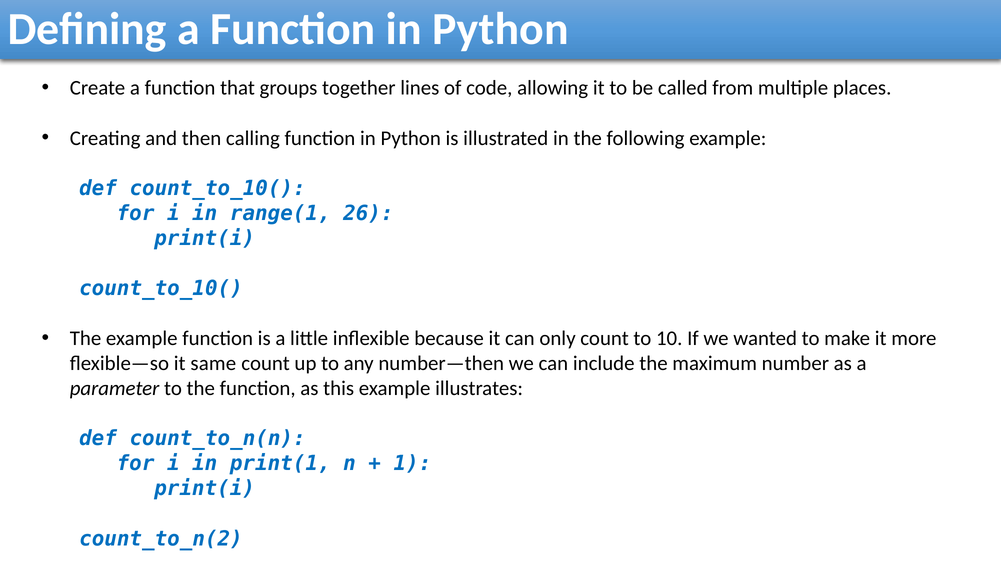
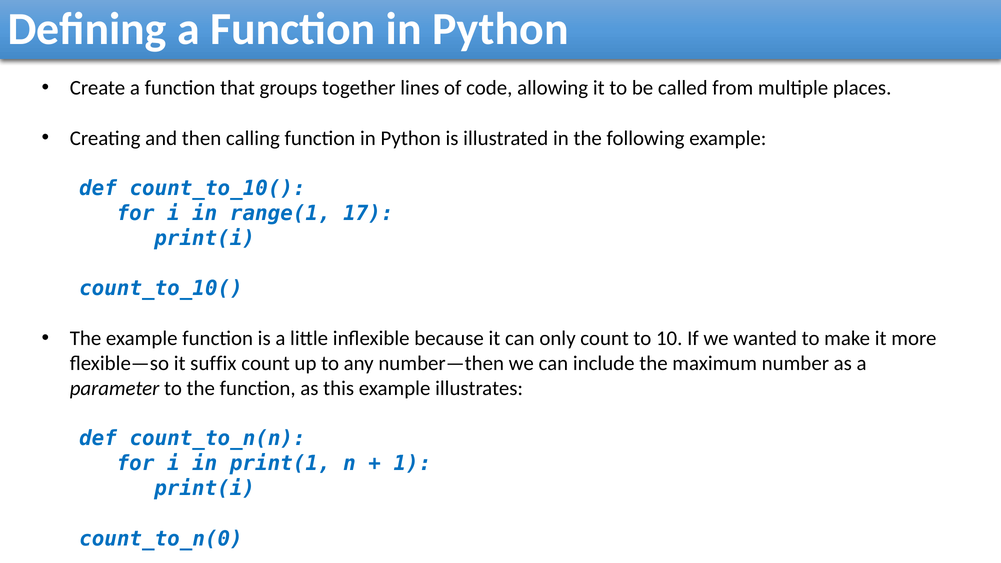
26: 26 -> 17
same: same -> suffix
count_to_n(2: count_to_n(2 -> count_to_n(0
